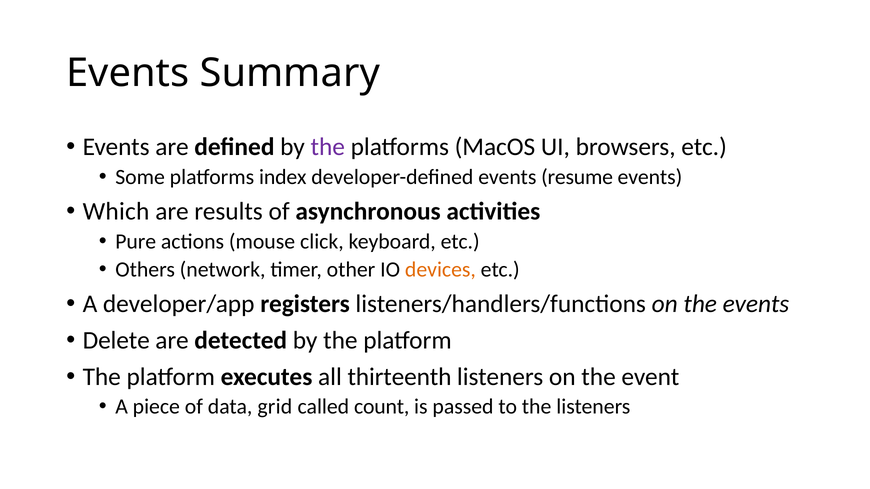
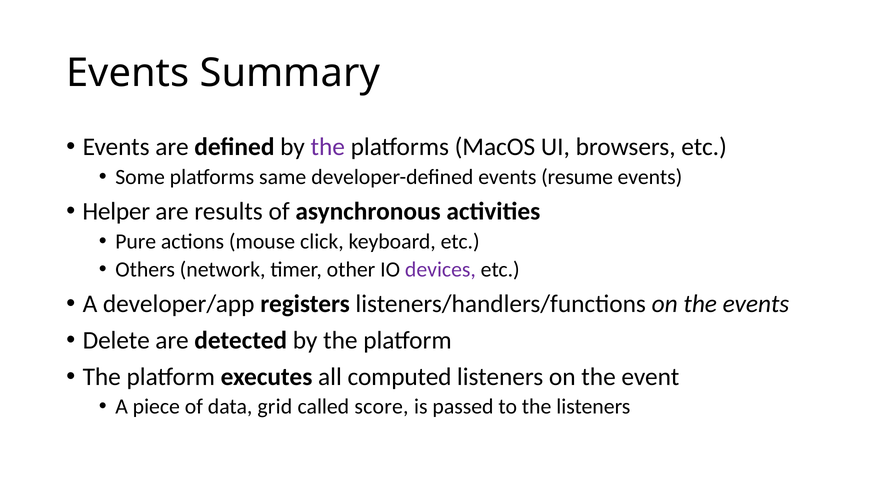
index: index -> same
Which: Which -> Helper
devices colour: orange -> purple
thirteenth: thirteenth -> computed
count: count -> score
